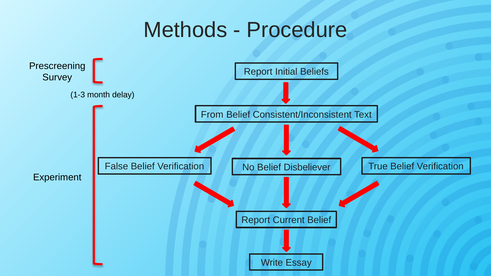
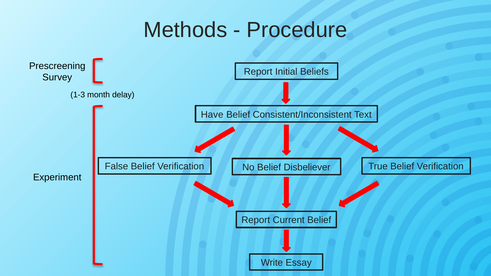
From: From -> Have
